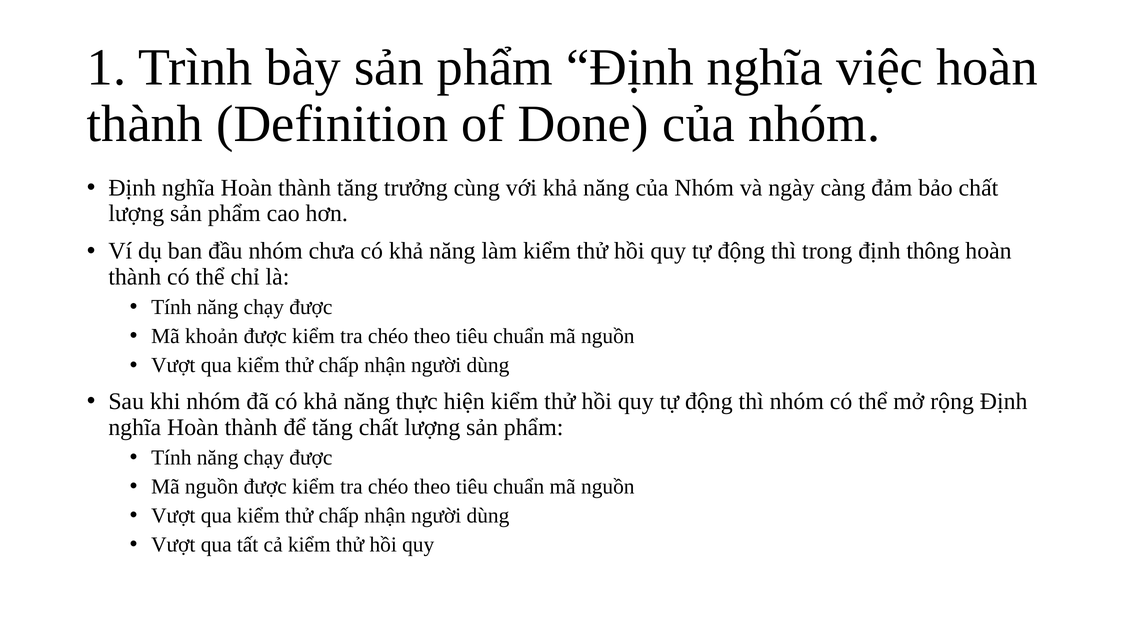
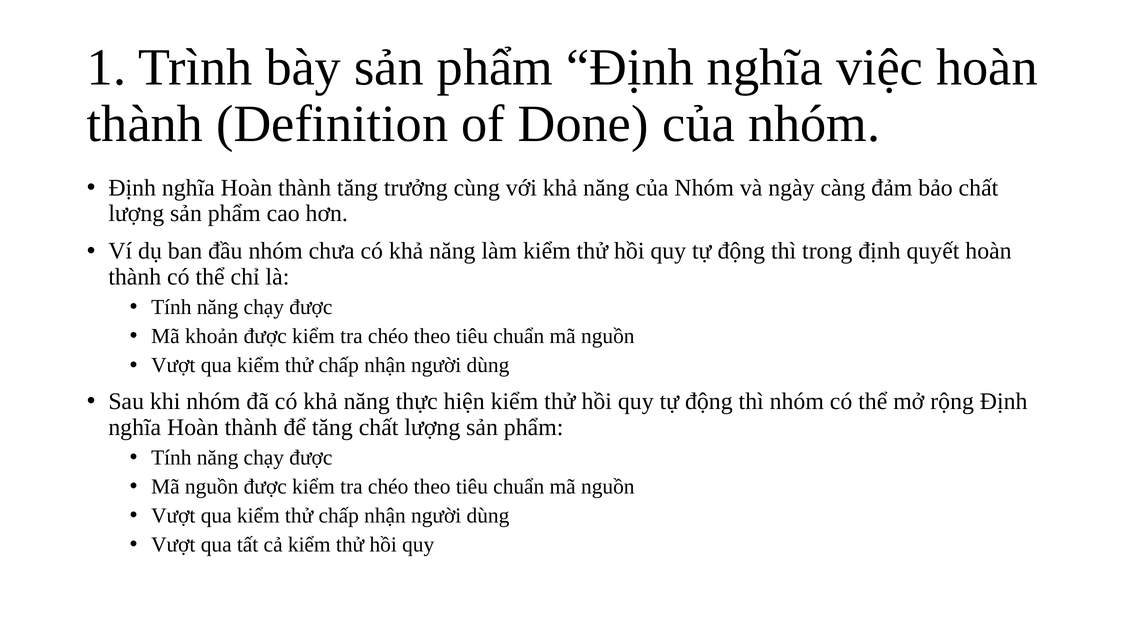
thông: thông -> quyết
